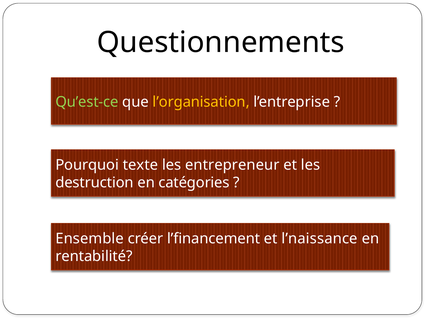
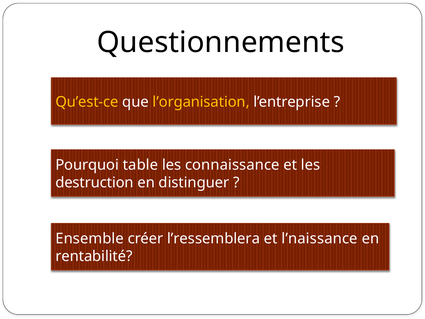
Qu’est-ce colour: light green -> yellow
texte: texte -> table
entrepreneur: entrepreneur -> connaissance
catégories: catégories -> distinguer
l’financement: l’financement -> l’ressemblera
